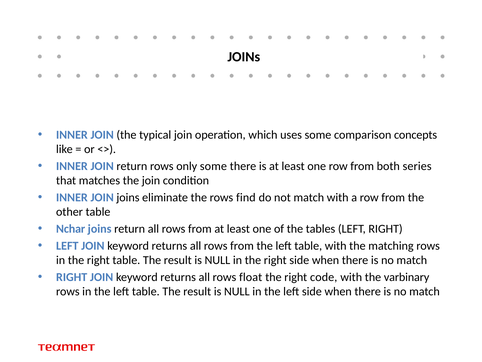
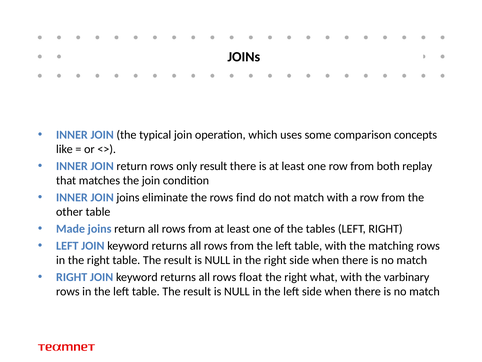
only some: some -> result
series: series -> replay
Nchar: Nchar -> Made
code: code -> what
